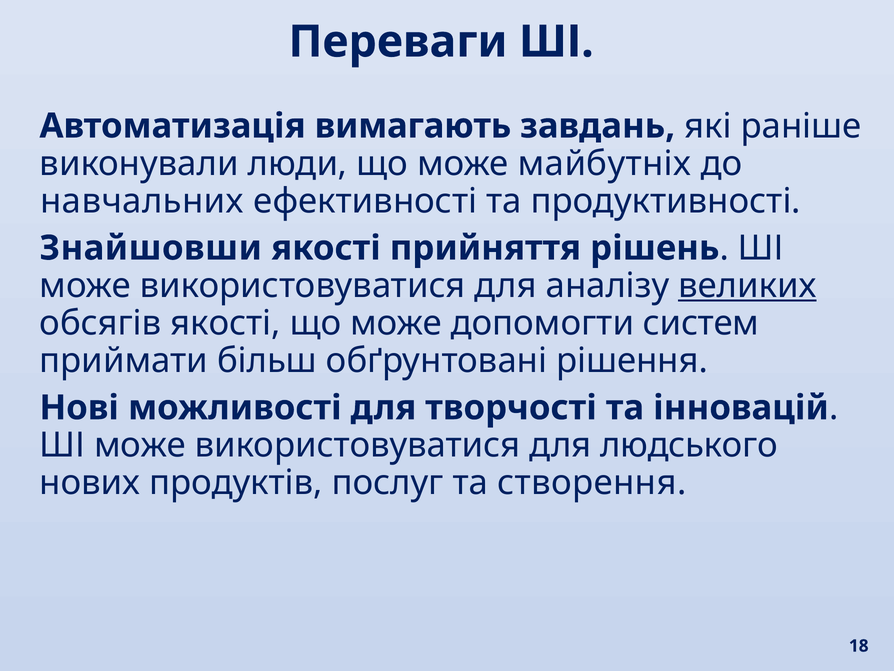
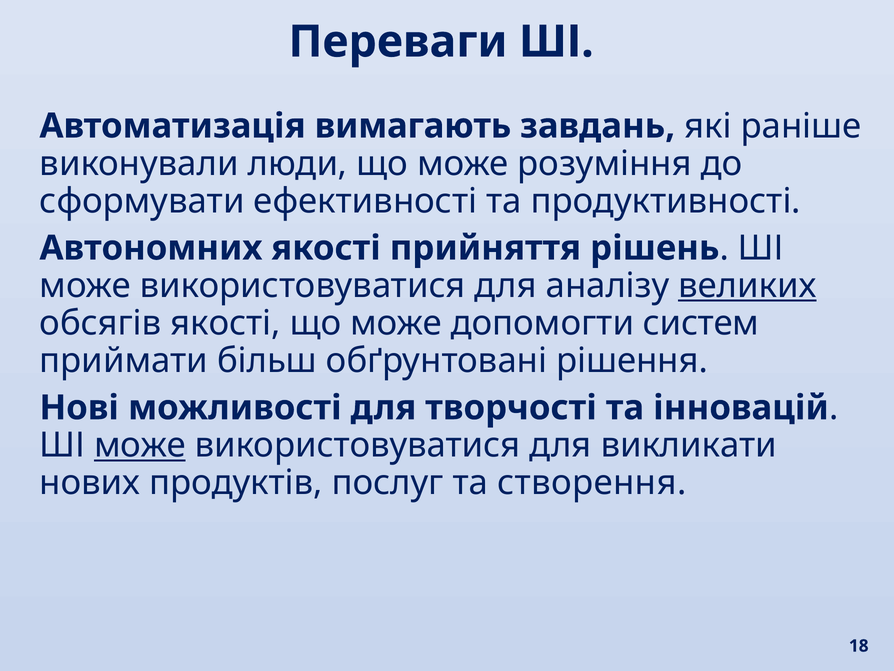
майбутніх: майбутніх -> розуміння
навчальних: навчальних -> сформувати
Знайшовши: Знайшовши -> Автономних
може at (140, 445) underline: none -> present
людського: людського -> викликати
